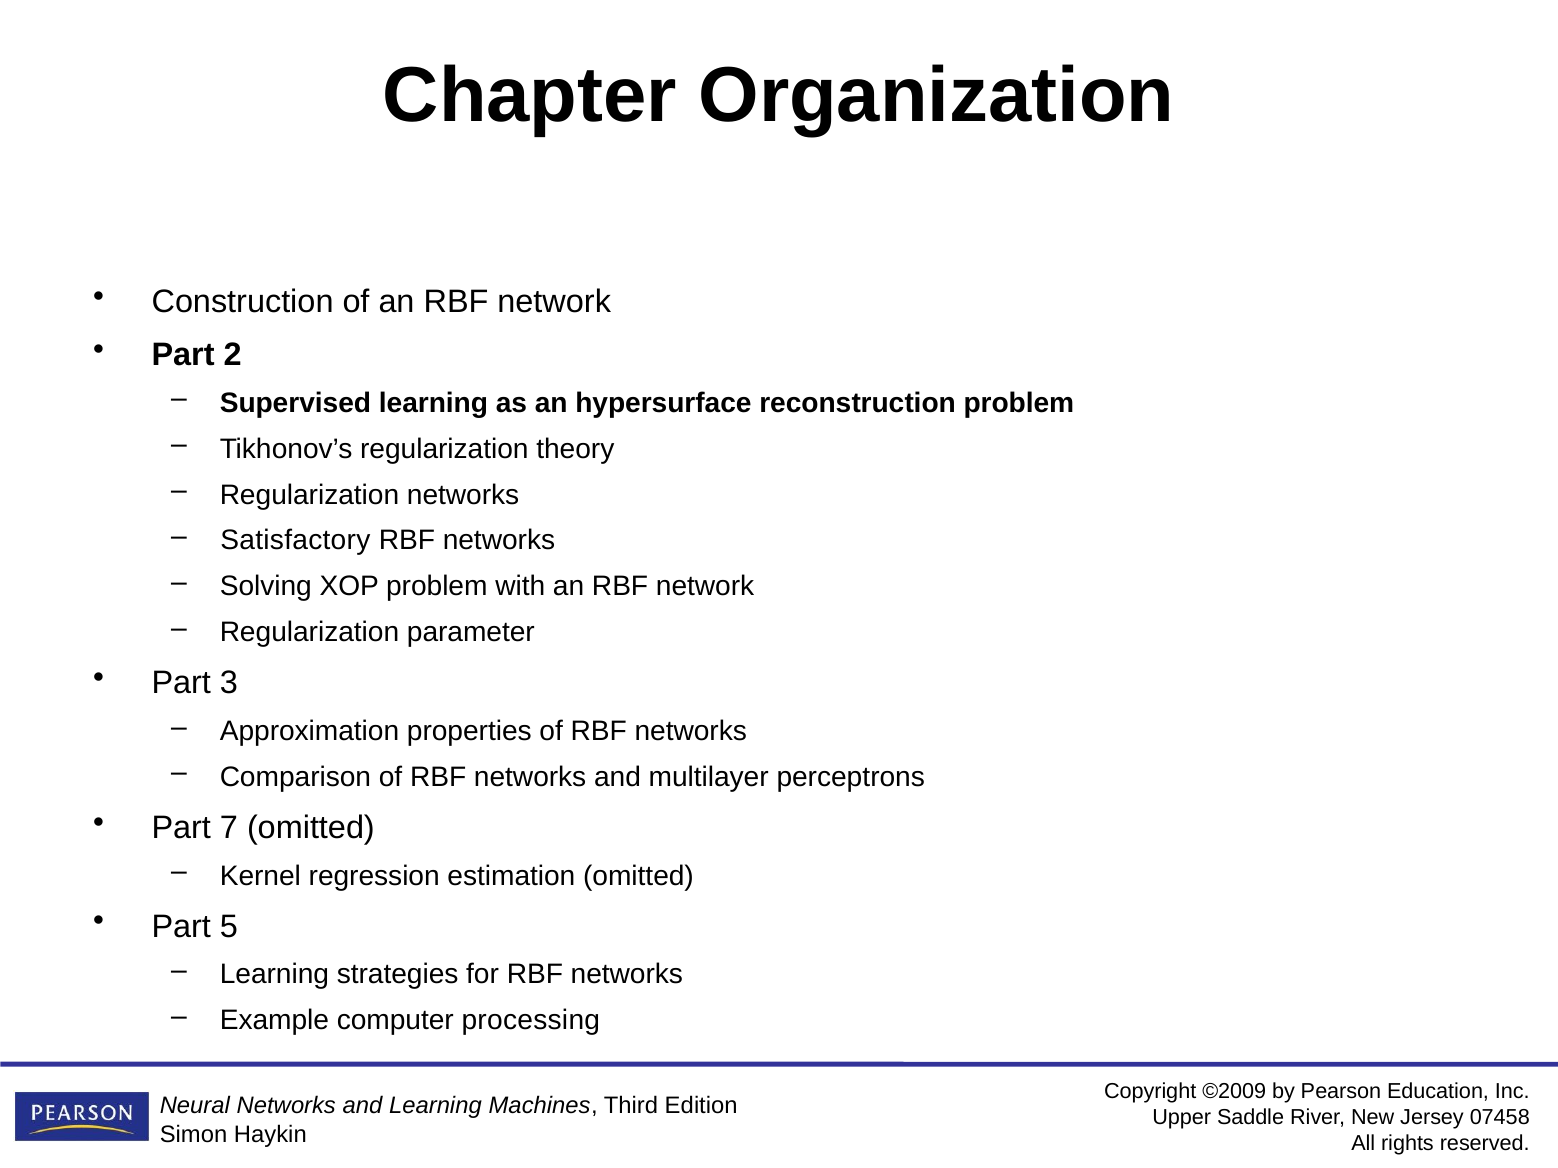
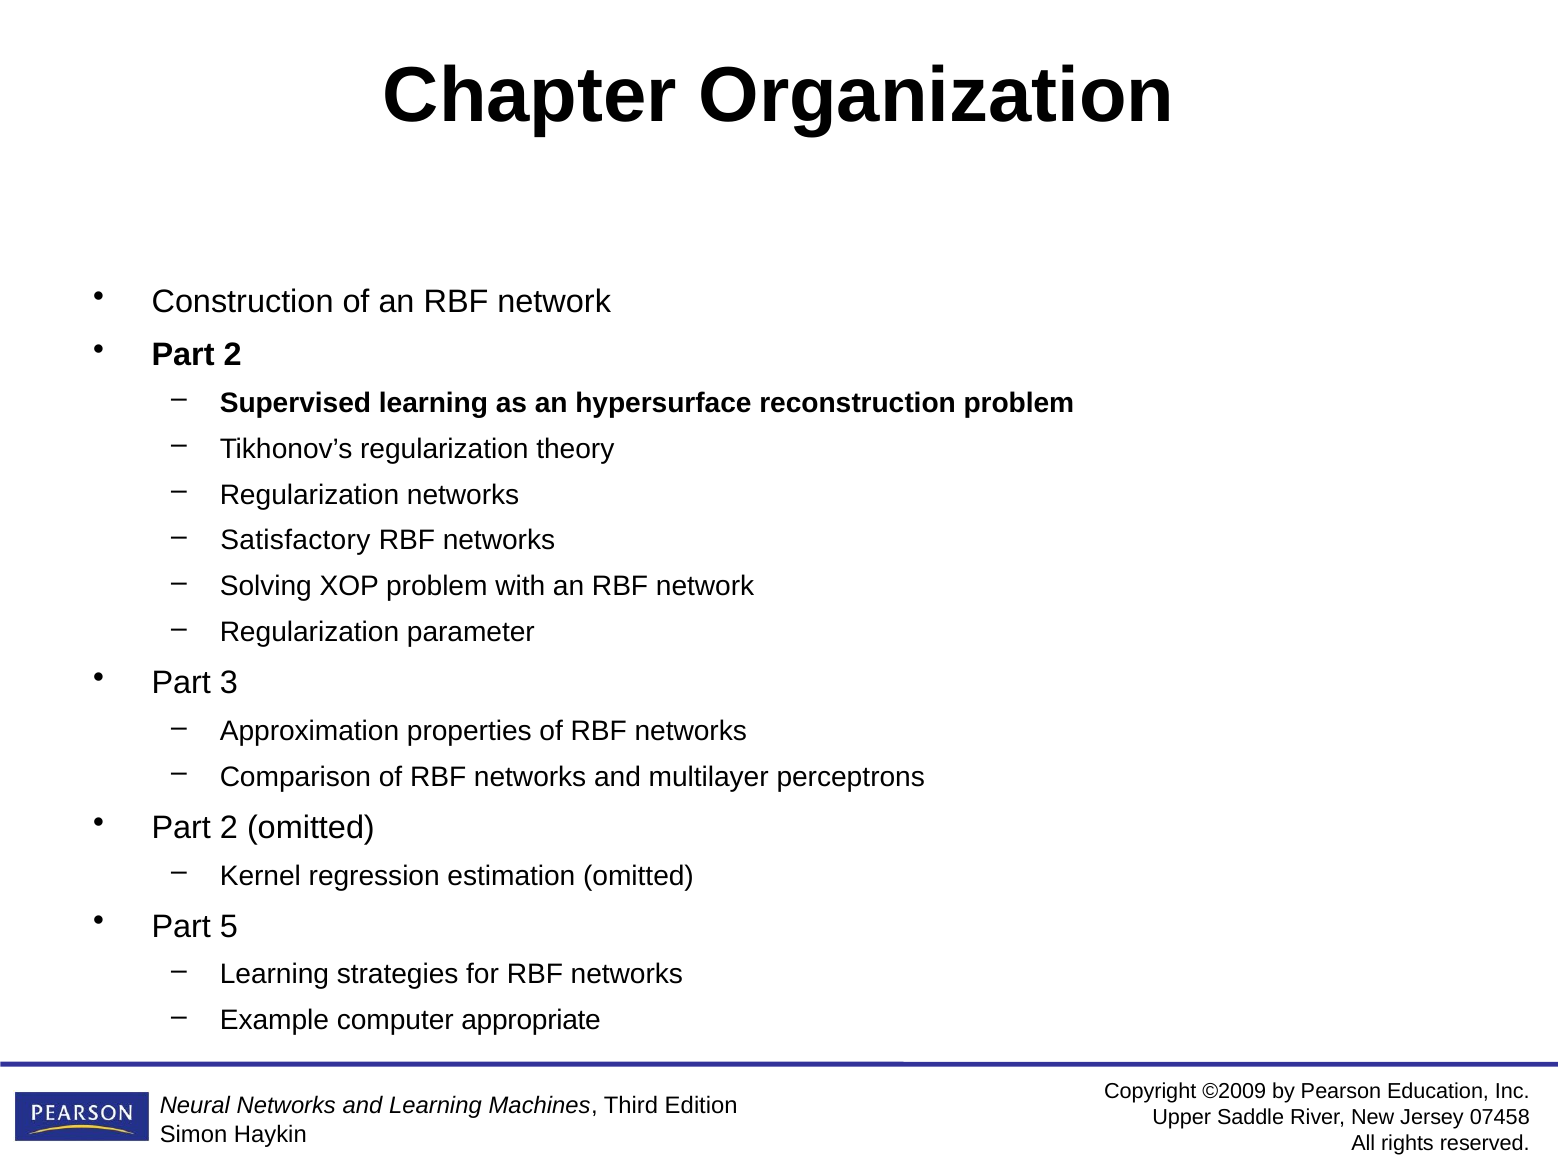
7 at (229, 828): 7 -> 2
processing: processing -> appropriate
